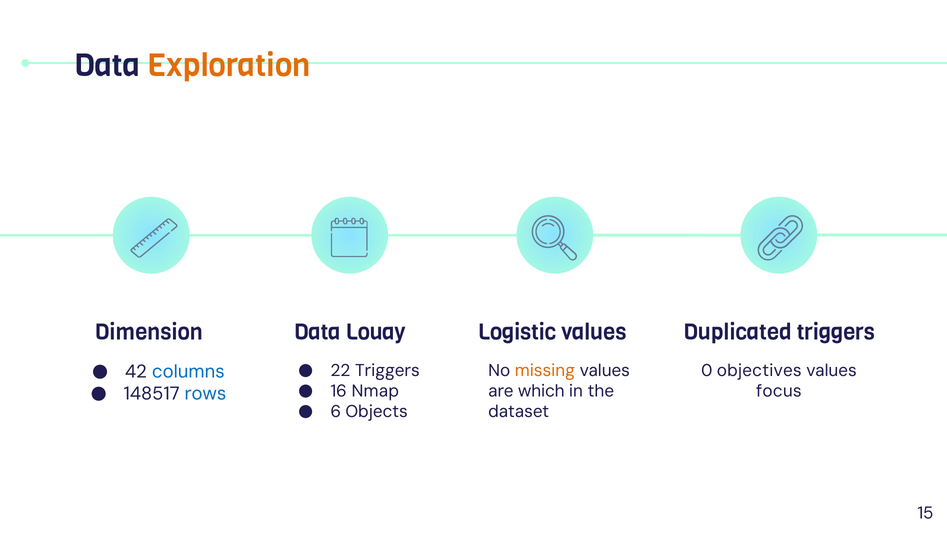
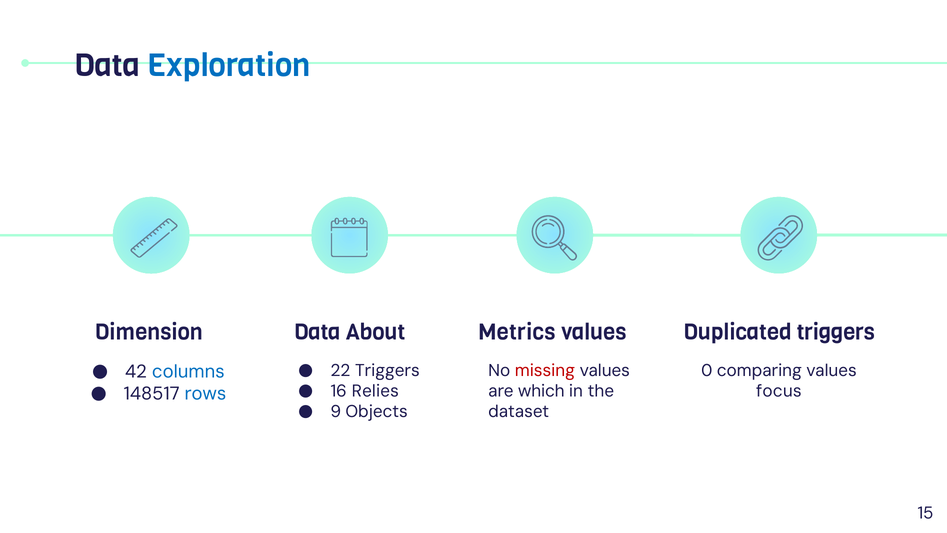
Exploration colour: orange -> blue
Louay: Louay -> About
Logistic: Logistic -> Metrics
missing colour: orange -> red
objectives: objectives -> comparing
Nmap: Nmap -> Relies
6: 6 -> 9
